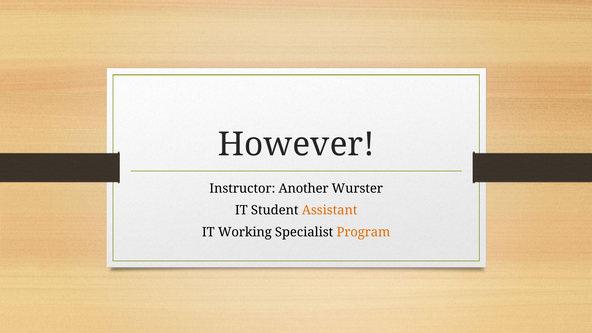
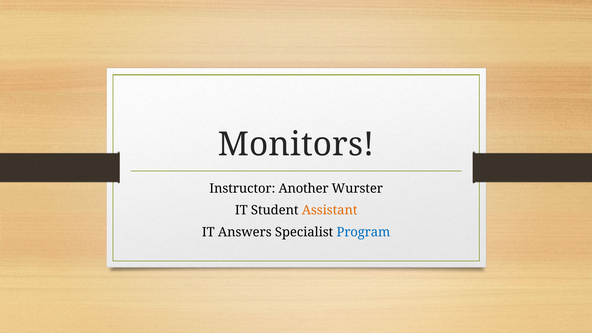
However: However -> Monitors
Working: Working -> Answers
Program colour: orange -> blue
